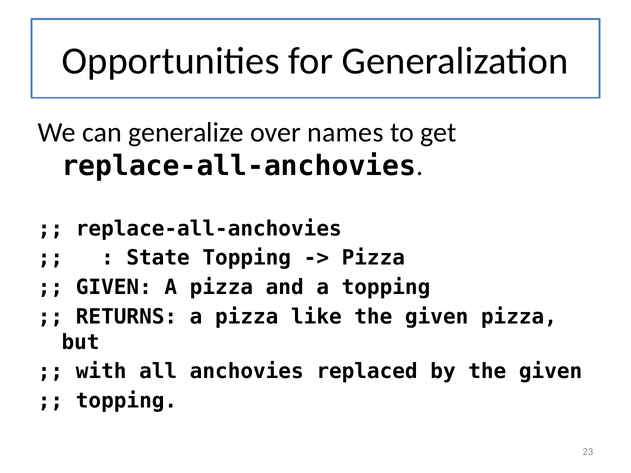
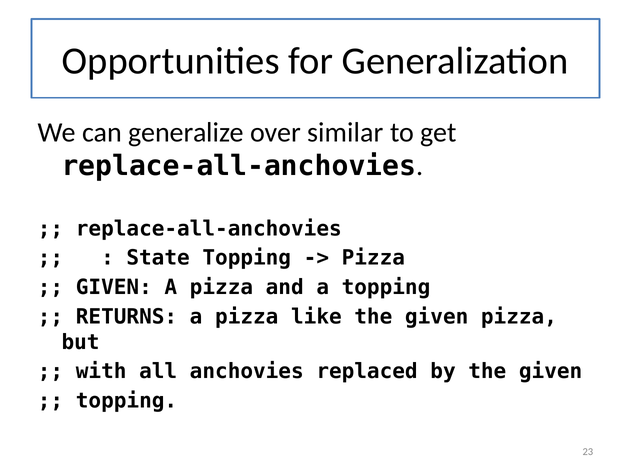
names: names -> similar
